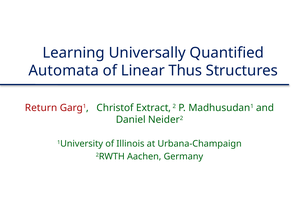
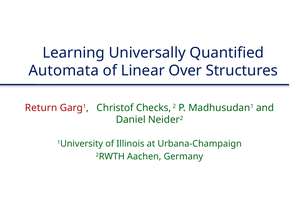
Thus: Thus -> Over
Extract: Extract -> Checks
